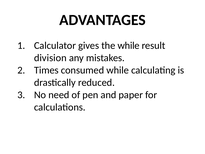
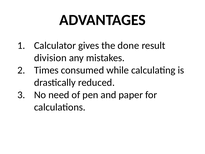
the while: while -> done
